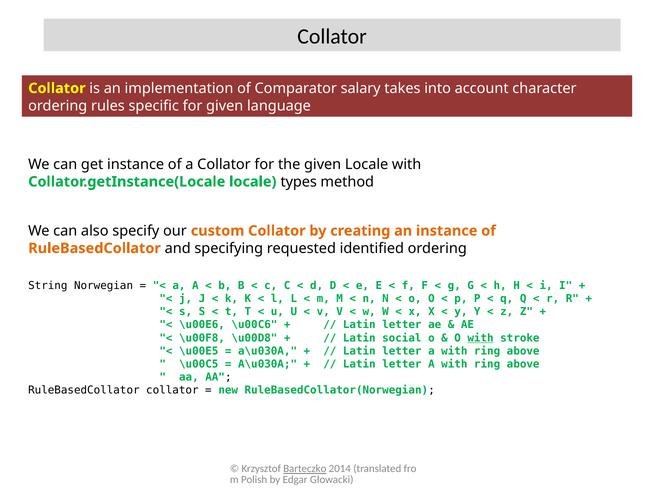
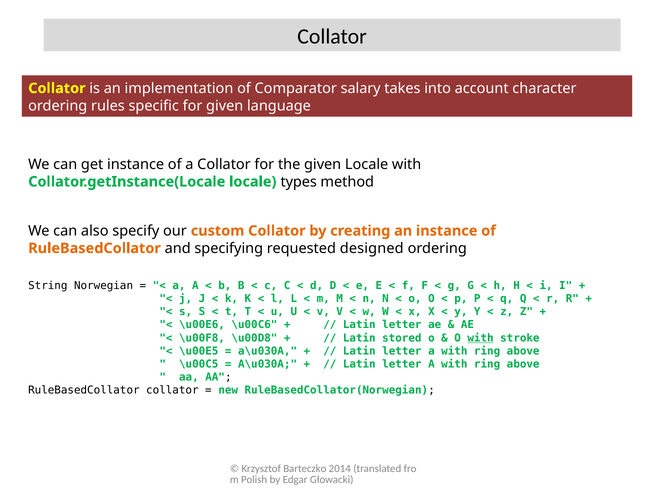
identified: identified -> designed
social: social -> stored
Barteczko underline: present -> none
